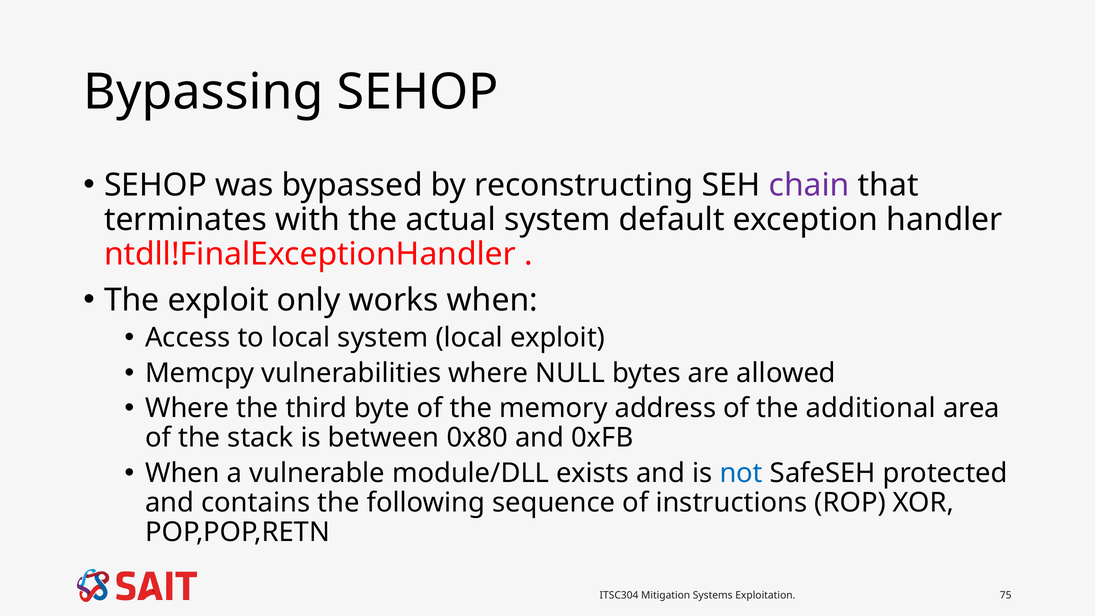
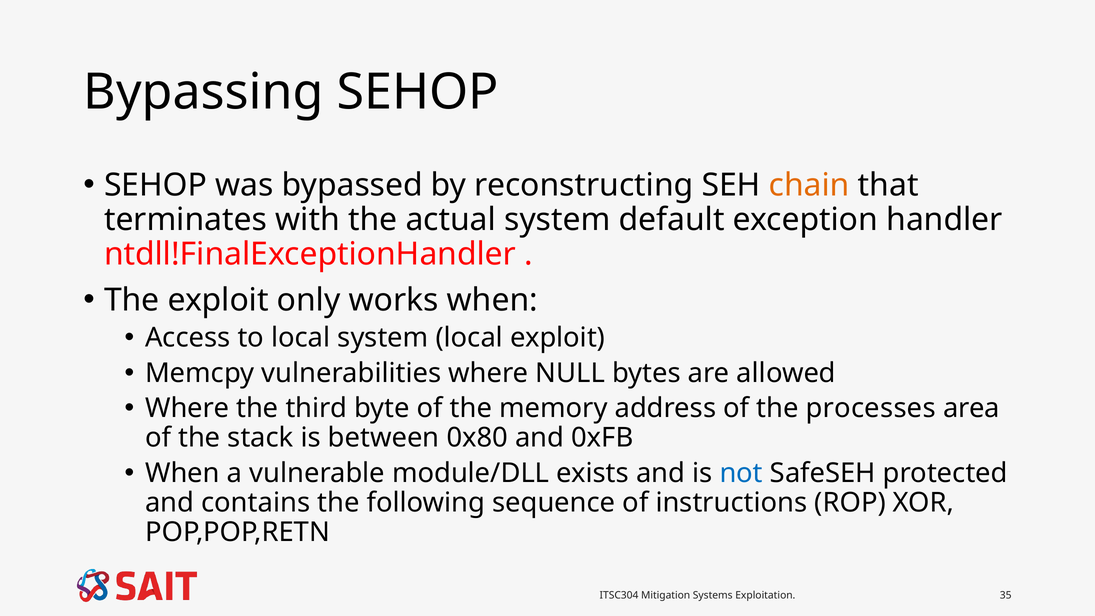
chain colour: purple -> orange
additional: additional -> processes
75: 75 -> 35
